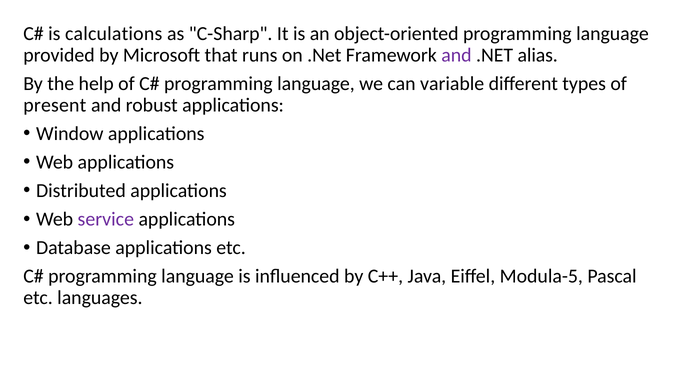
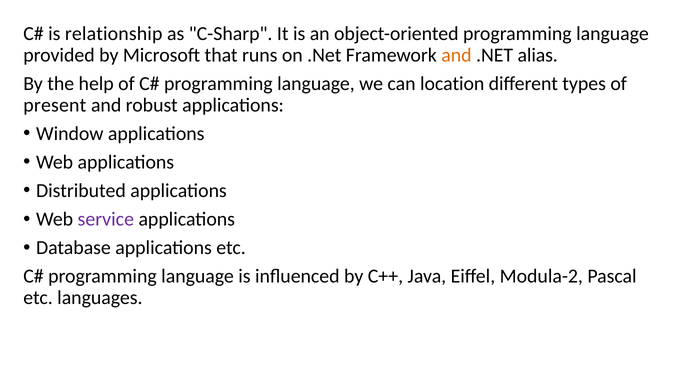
calculations: calculations -> relationship
and at (456, 55) colour: purple -> orange
variable: variable -> location
Modula-5: Modula-5 -> Modula-2
